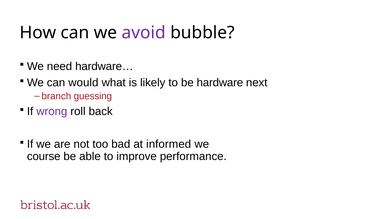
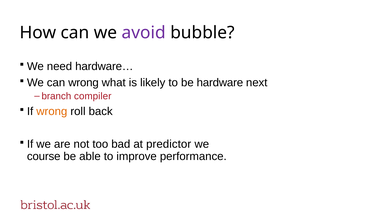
can would: would -> wrong
guessing: guessing -> compiler
wrong at (52, 111) colour: purple -> orange
informed: informed -> predictor
